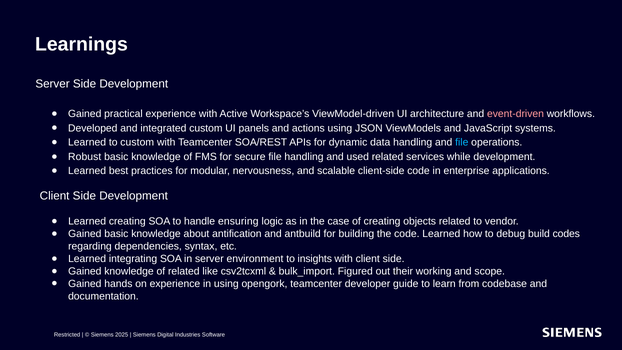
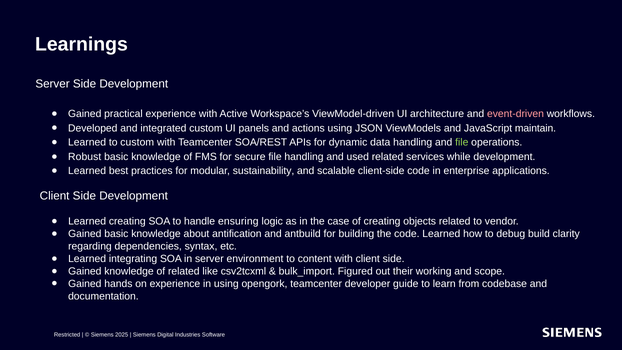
systems: systems -> maintain
file at (462, 142) colour: light blue -> light green
nervousness: nervousness -> sustainability
codes: codes -> clarity
insights: insights -> content
